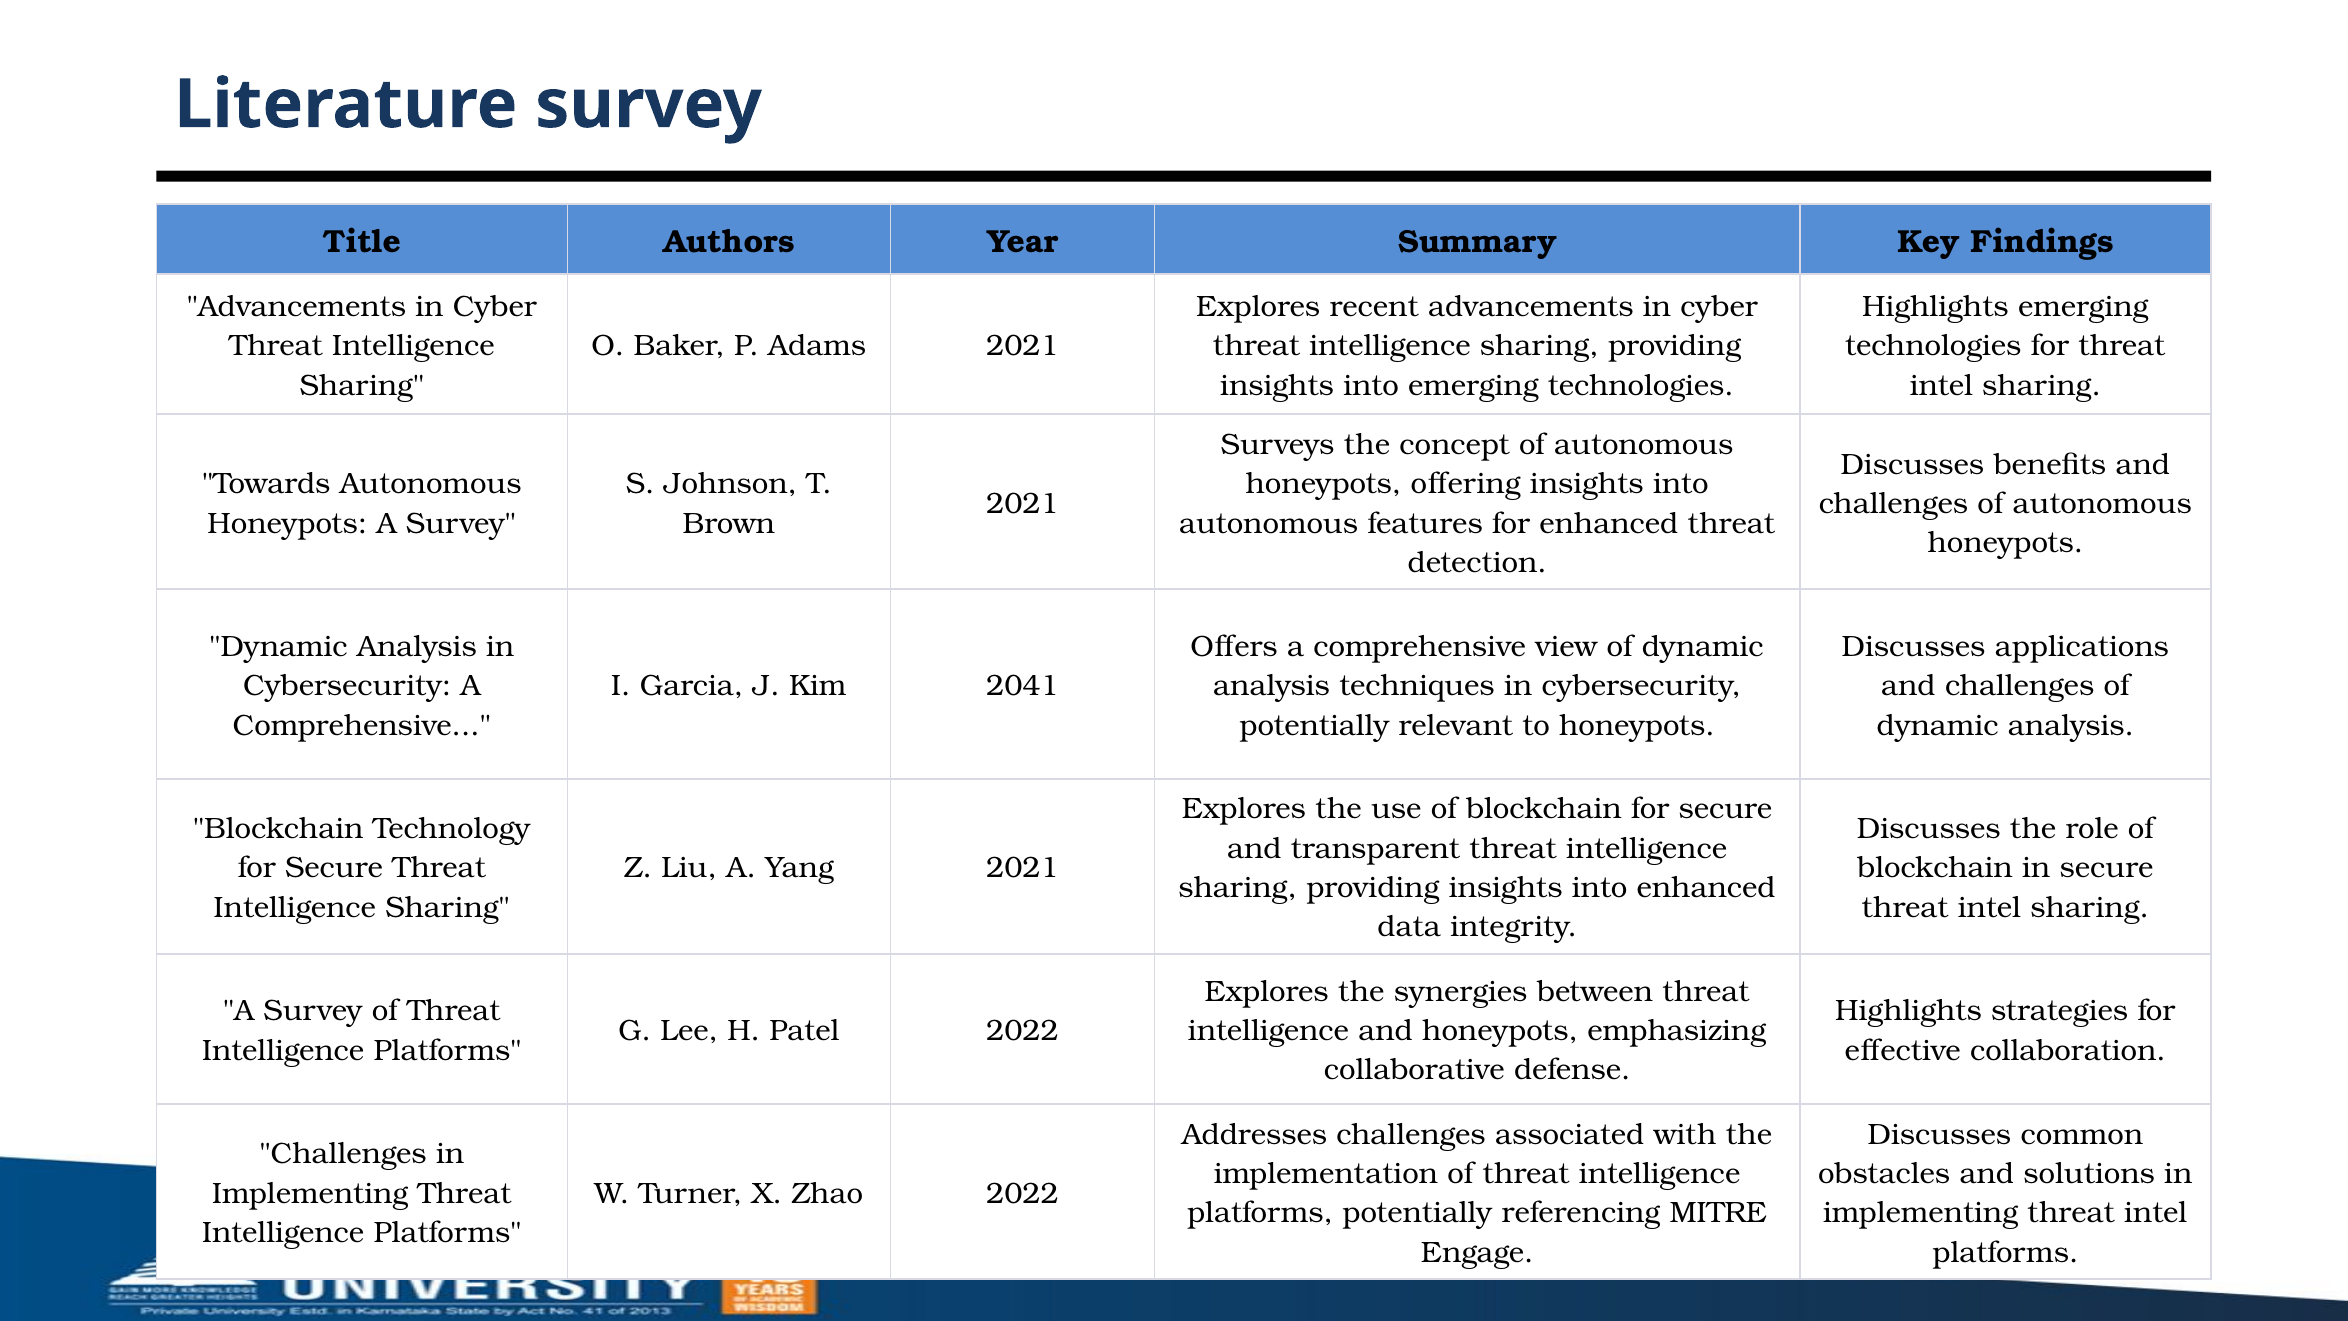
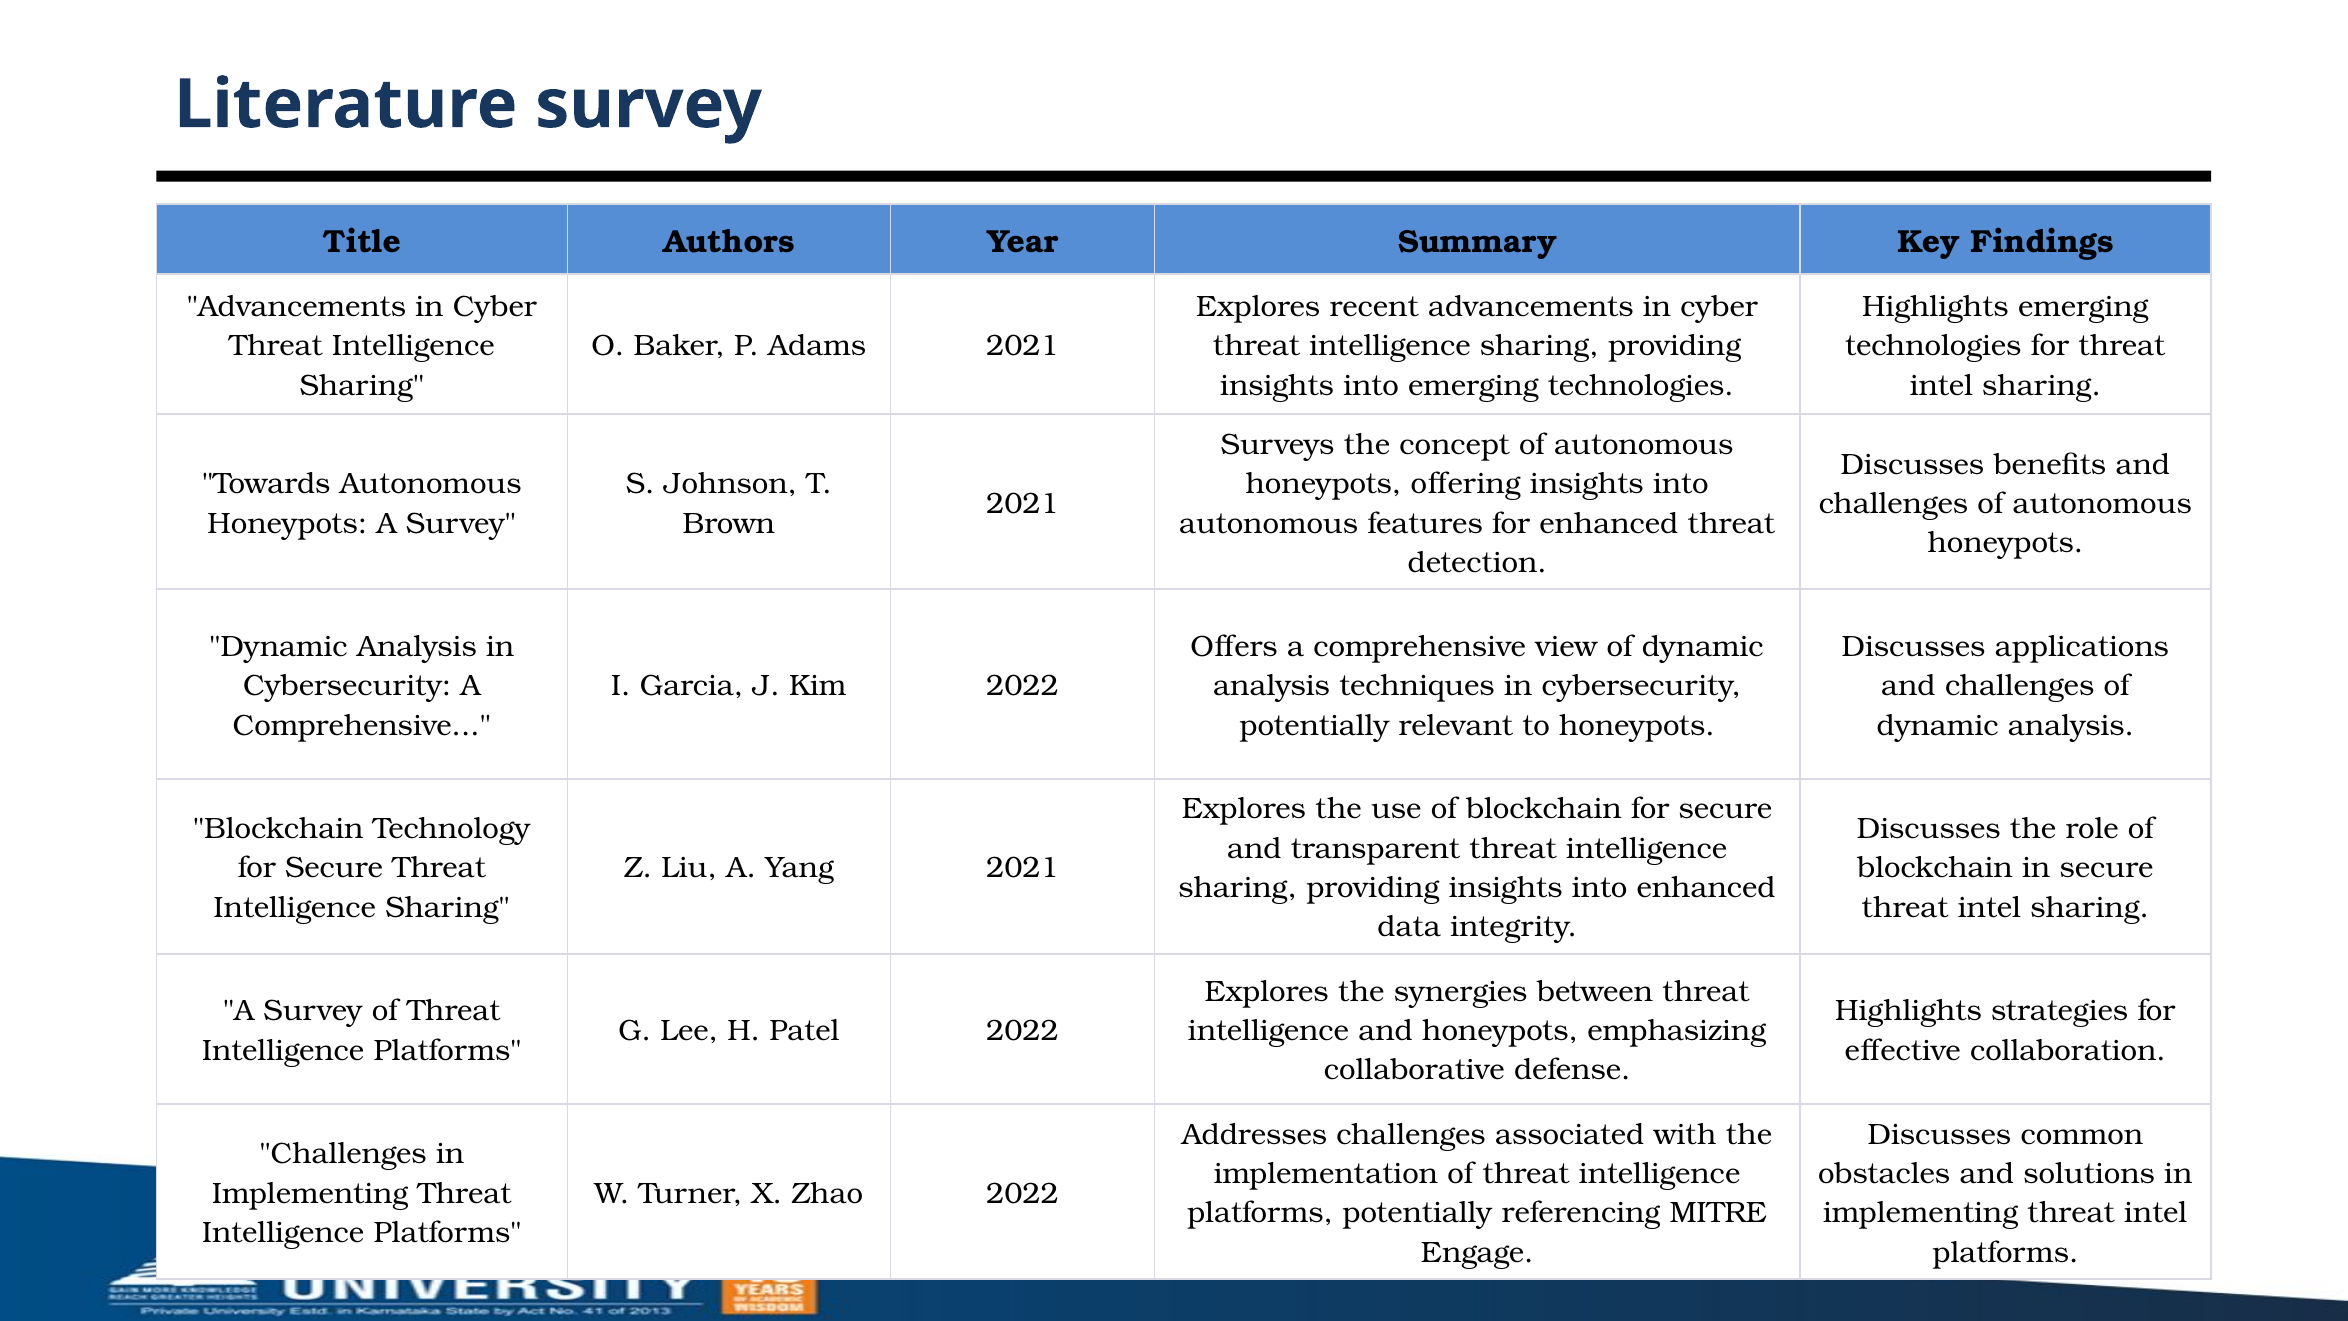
Kim 2041: 2041 -> 2022
